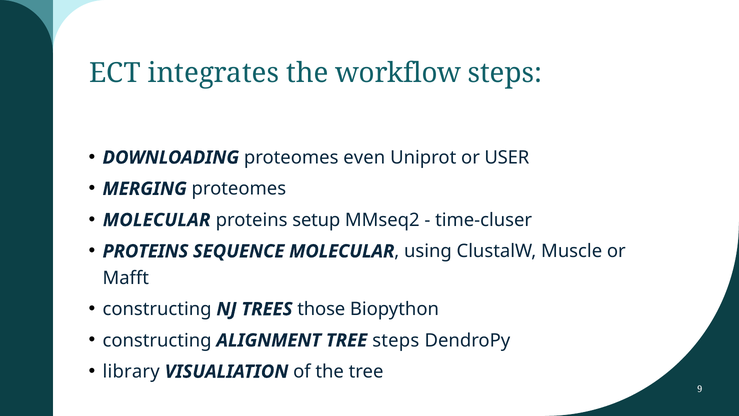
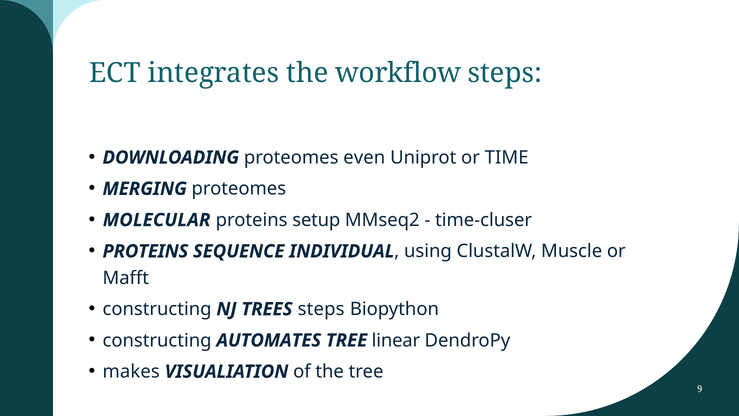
USER: USER -> TIME
SEQUENCE MOLECULAR: MOLECULAR -> INDIVIDUAL
TREES those: those -> steps
ALIGNMENT: ALIGNMENT -> AUTOMATES
TREE steps: steps -> linear
library: library -> makes
